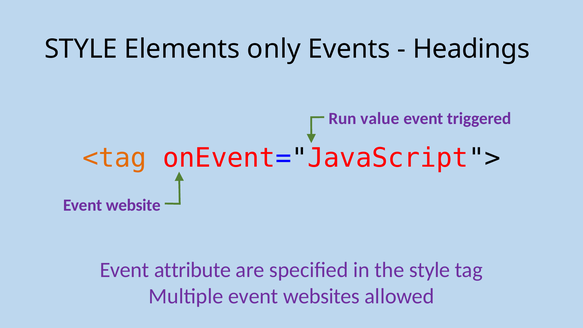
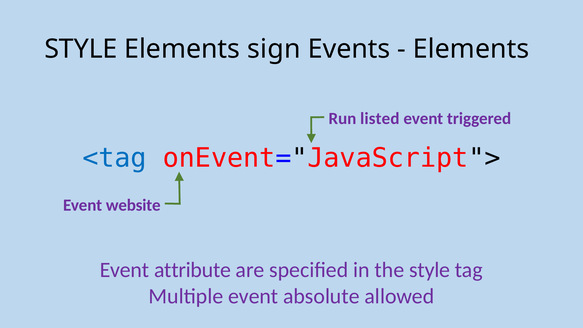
only: only -> sign
Headings at (471, 49): Headings -> Elements
value: value -> listed
<tag colour: orange -> blue
websites: websites -> absolute
